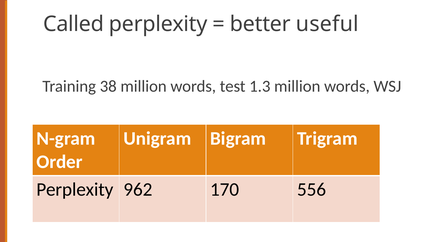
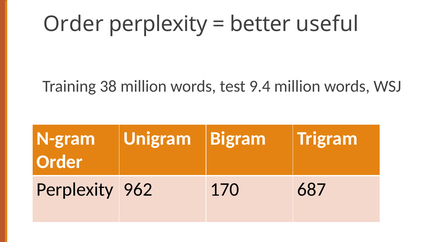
Called at (74, 24): Called -> Order
1.3: 1.3 -> 9.4
556: 556 -> 687
